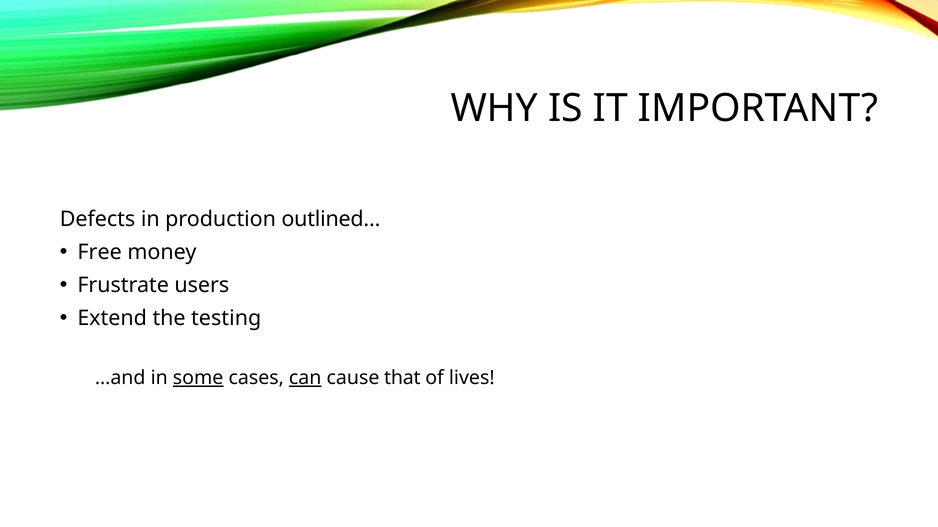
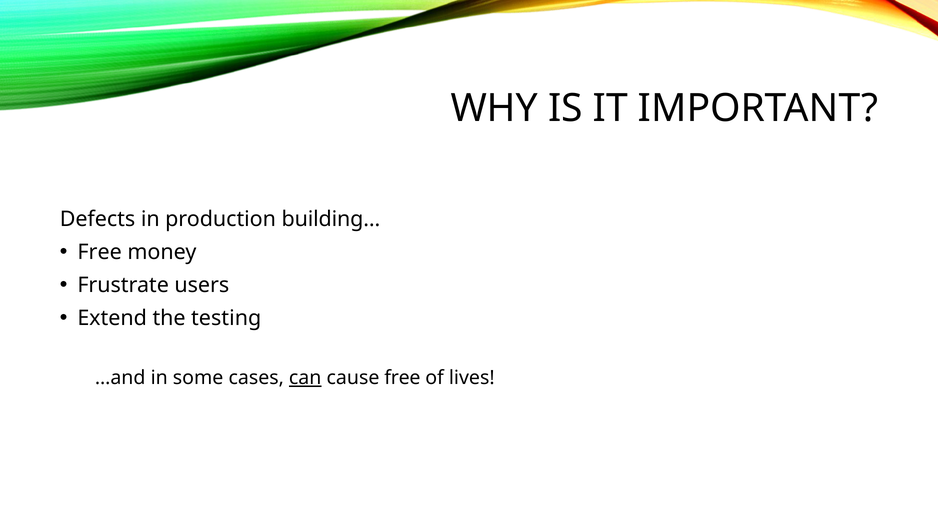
outlined…: outlined… -> building…
some underline: present -> none
cause that: that -> free
